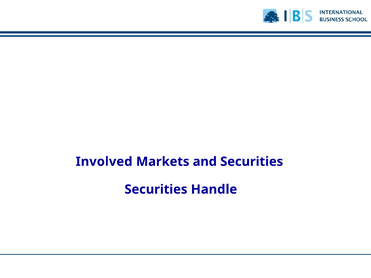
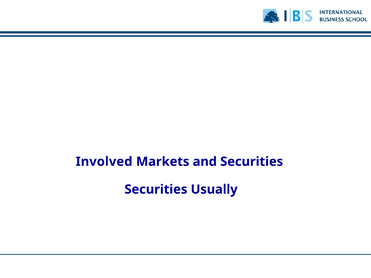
Handle: Handle -> Usually
